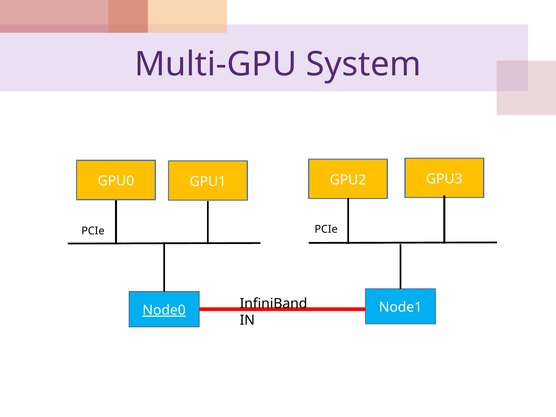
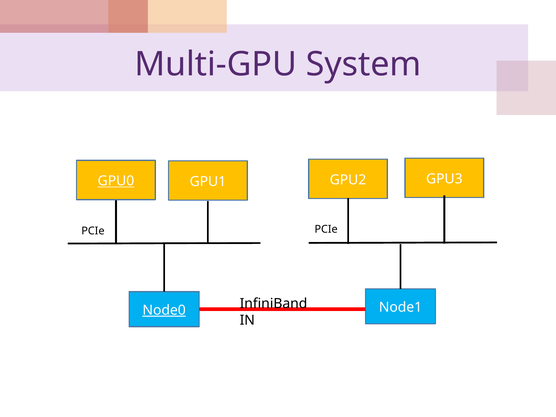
GPU0 underline: none -> present
